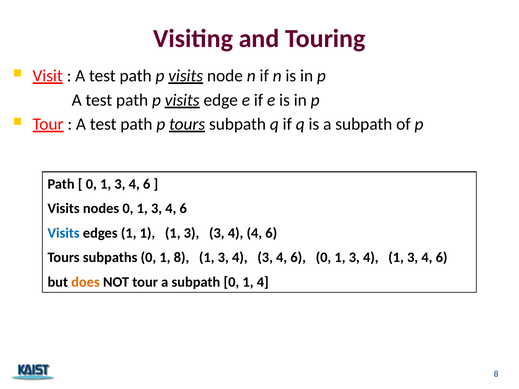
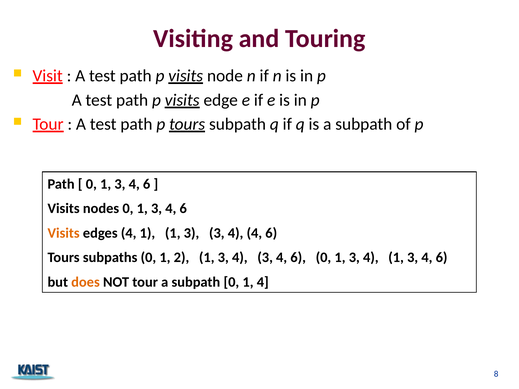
Visits at (64, 233) colour: blue -> orange
edges 1: 1 -> 4
1 8: 8 -> 2
